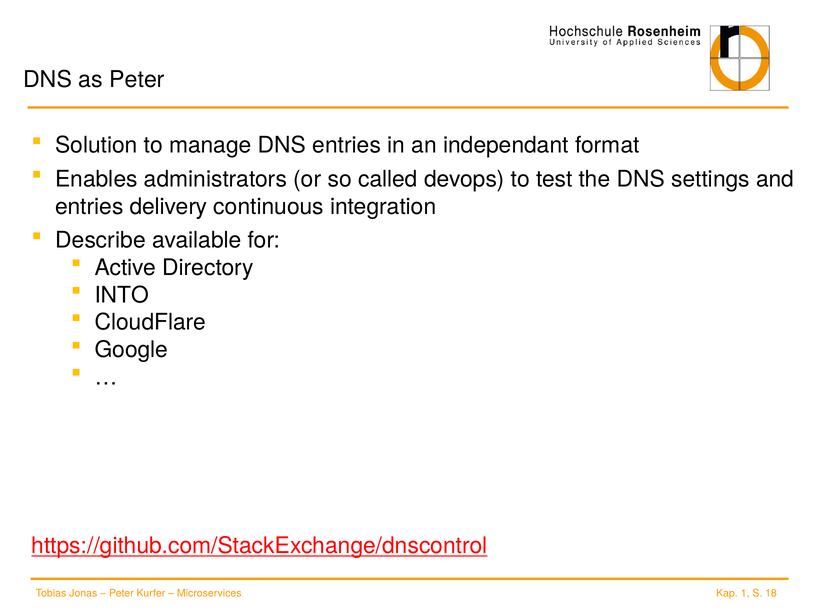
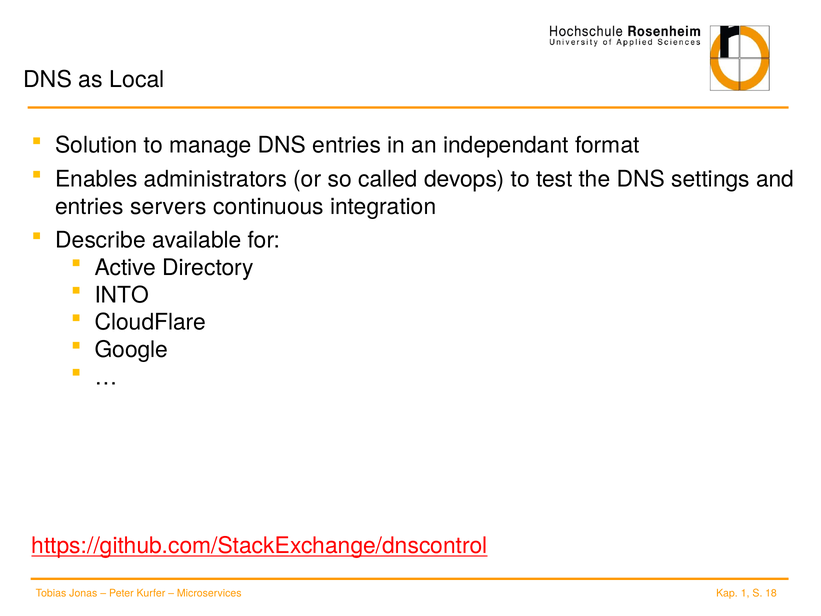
as Peter: Peter -> Local
delivery: delivery -> servers
